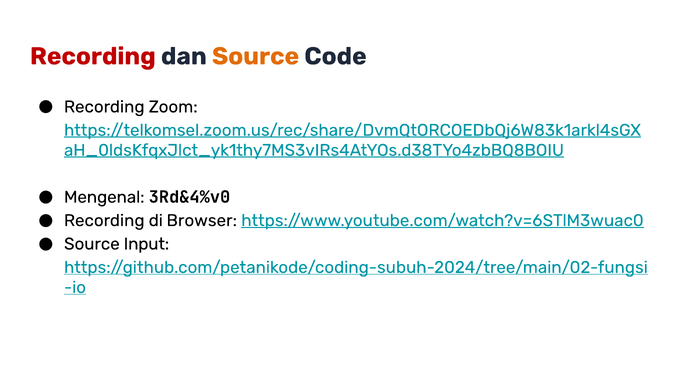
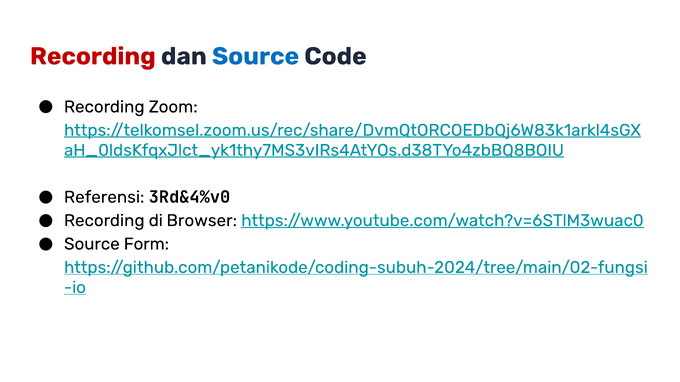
Source at (256, 56) colour: orange -> blue
Mengenal: Mengenal -> Referensi
Input: Input -> Form
